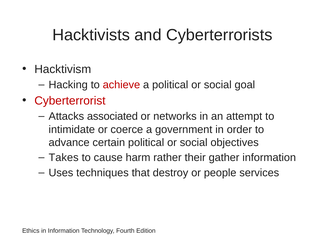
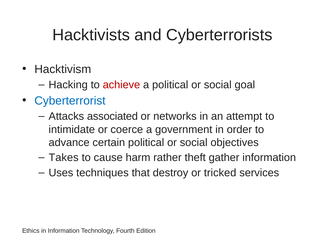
Cyberterrorist colour: red -> blue
their: their -> theft
people: people -> tricked
